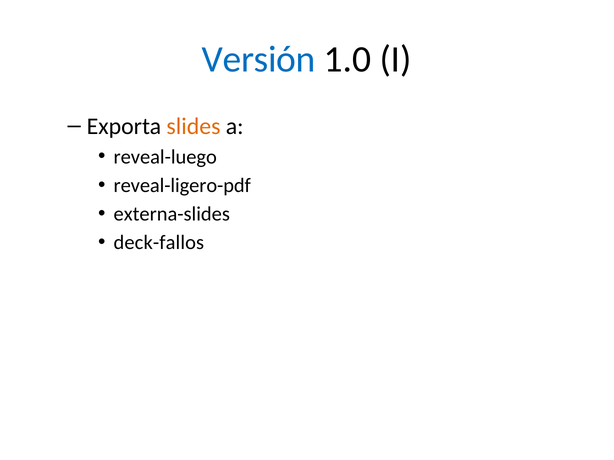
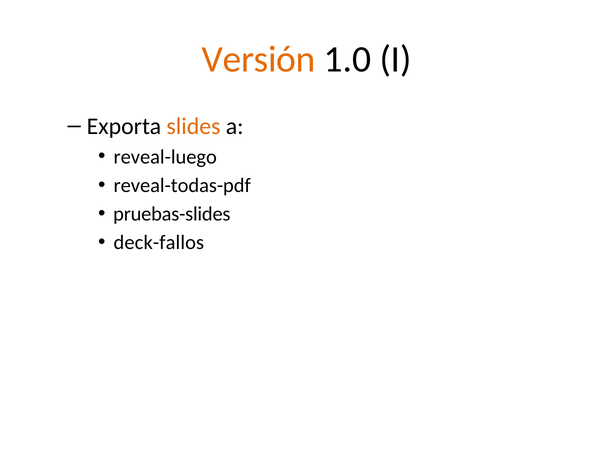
Versión colour: blue -> orange
reveal-ligero-pdf: reveal-ligero-pdf -> reveal-todas-pdf
externa-slides: externa-slides -> pruebas-slides
